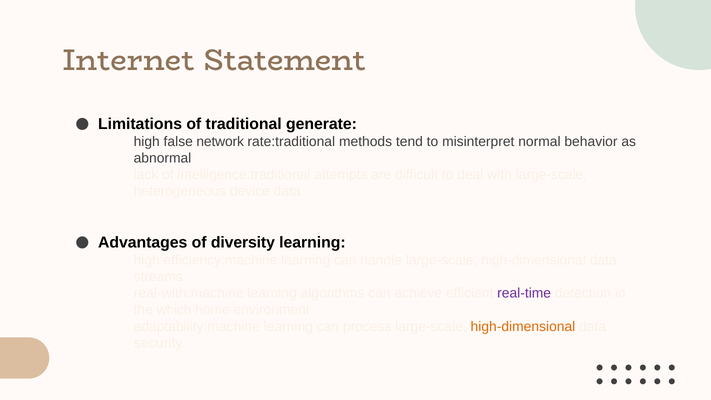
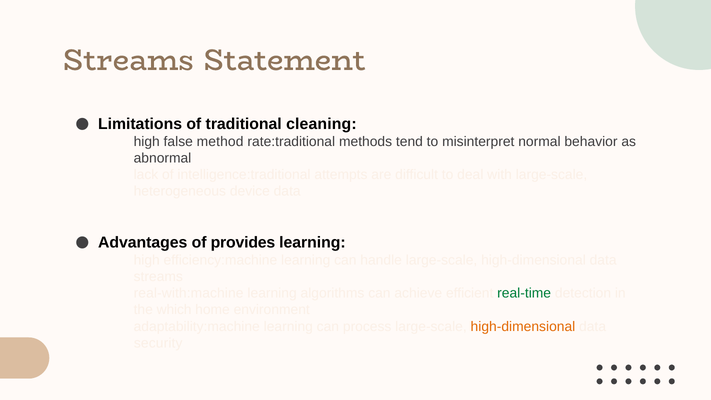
Internet at (128, 60): Internet -> Streams
generate: generate -> cleaning
network: network -> method
diversity: diversity -> provides
real-time colour: purple -> green
